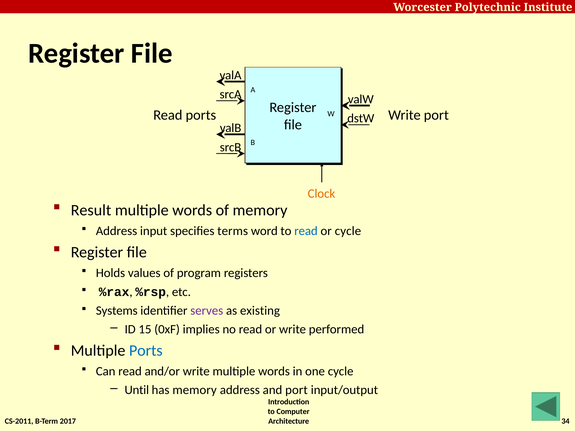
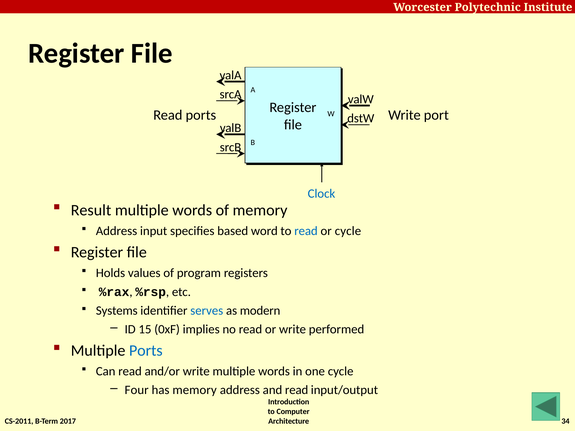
Clock colour: orange -> blue
terms: terms -> based
serves colour: purple -> blue
existing: existing -> modern
Until: Until -> Four
and port: port -> read
